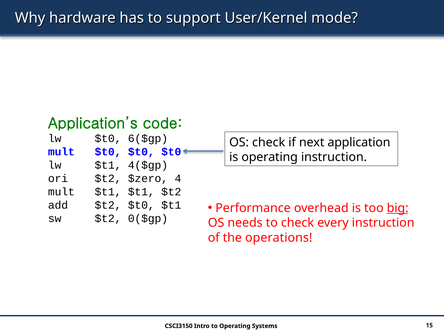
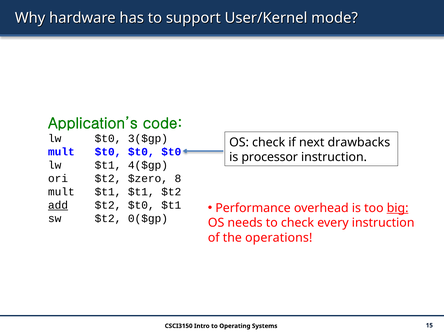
6($gp: 6($gp -> 3($gp
application: application -> drawbacks
is operating: operating -> processor
4: 4 -> 8
add underline: none -> present
